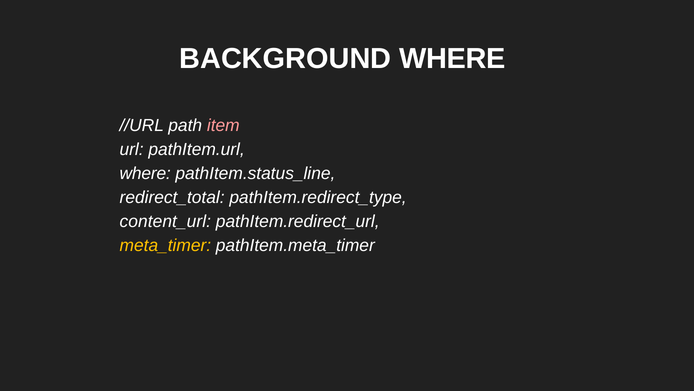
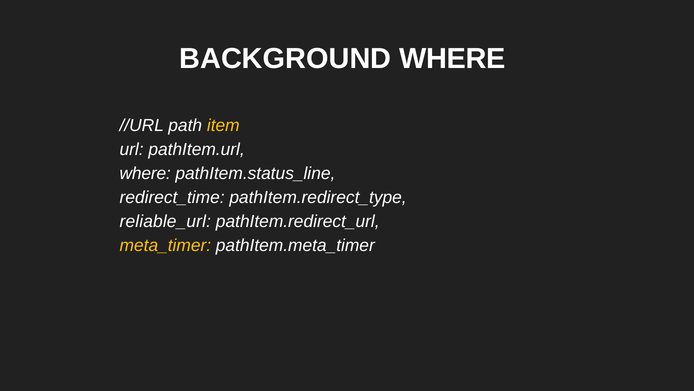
item colour: pink -> yellow
redirect_total: redirect_total -> redirect_time
content_url: content_url -> reliable_url
